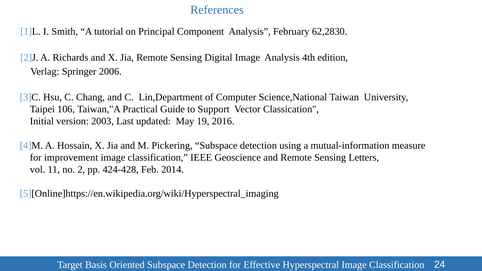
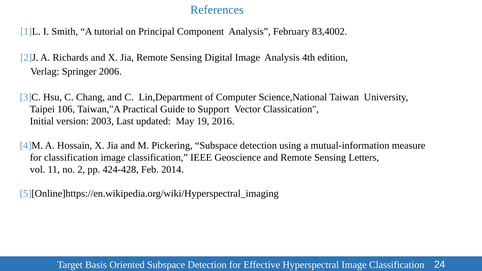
62,2830: 62,2830 -> 83,4002
for improvement: improvement -> classification
